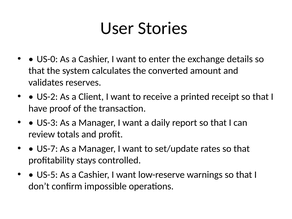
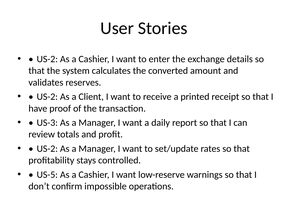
US-0 at (47, 59): US-0 -> US-2
US-7 at (47, 149): US-7 -> US-2
